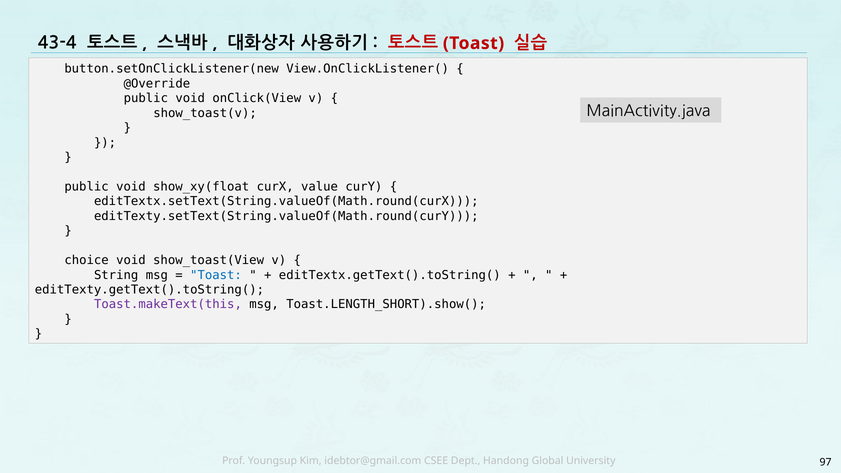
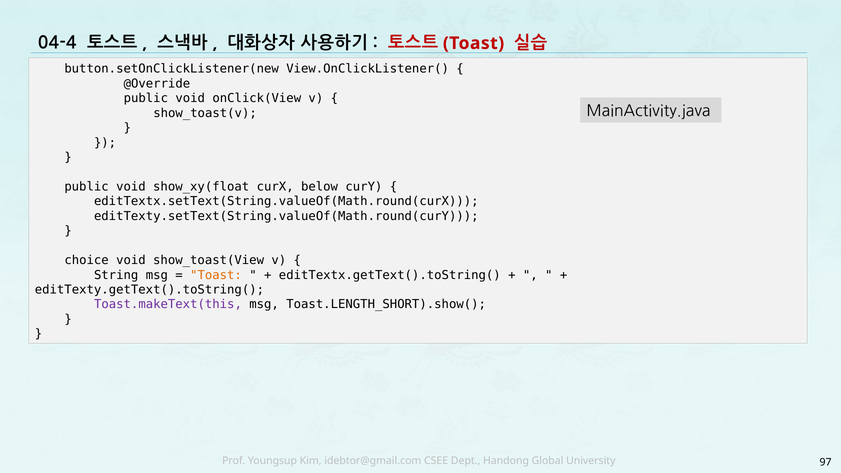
43-4: 43-4 -> 04-4
value: value -> below
Toast at (216, 275) colour: blue -> orange
